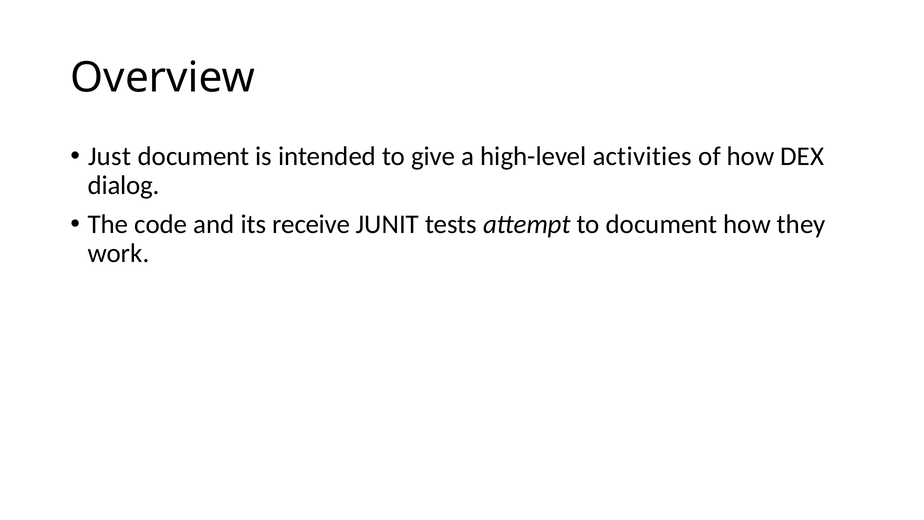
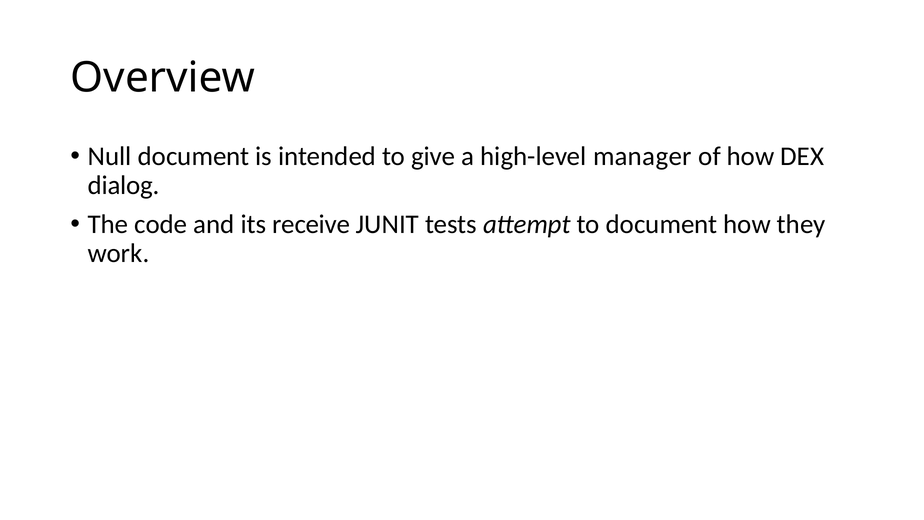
Just: Just -> Null
activities: activities -> manager
